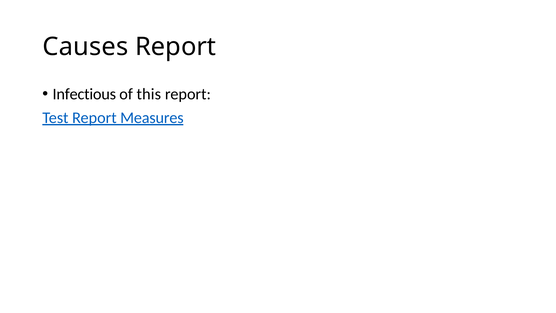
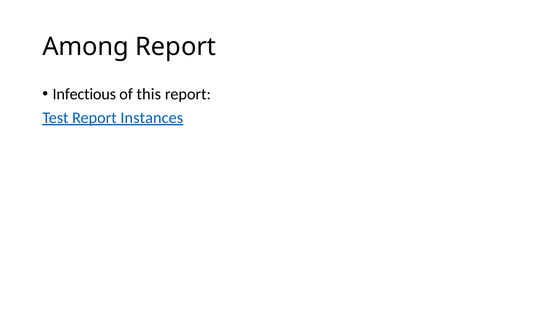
Causes: Causes -> Among
Measures: Measures -> Instances
